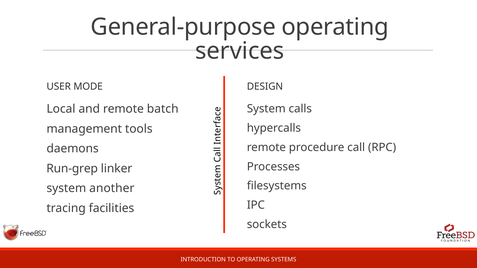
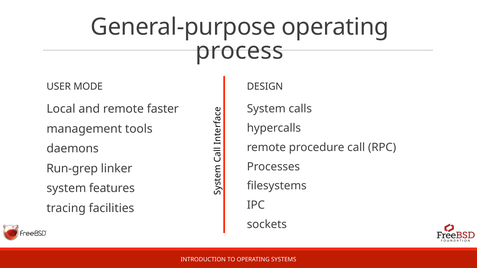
services: services -> process
batch: batch -> faster
another: another -> features
